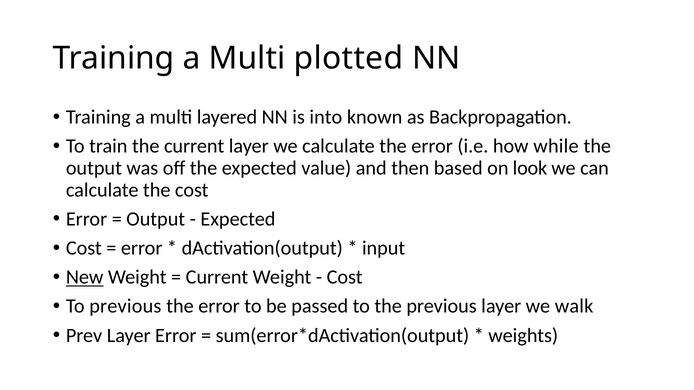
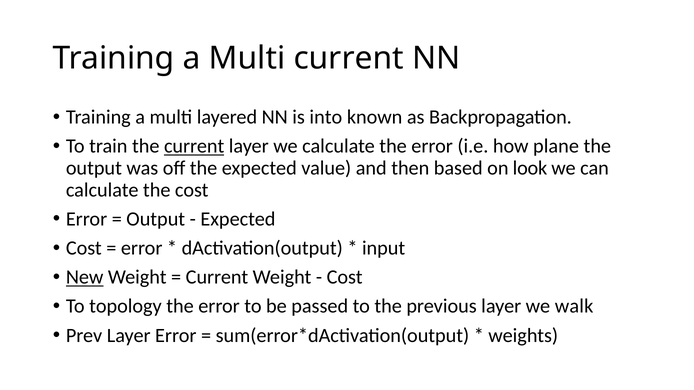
Multi plotted: plotted -> current
current at (194, 146) underline: none -> present
while: while -> plane
To previous: previous -> topology
